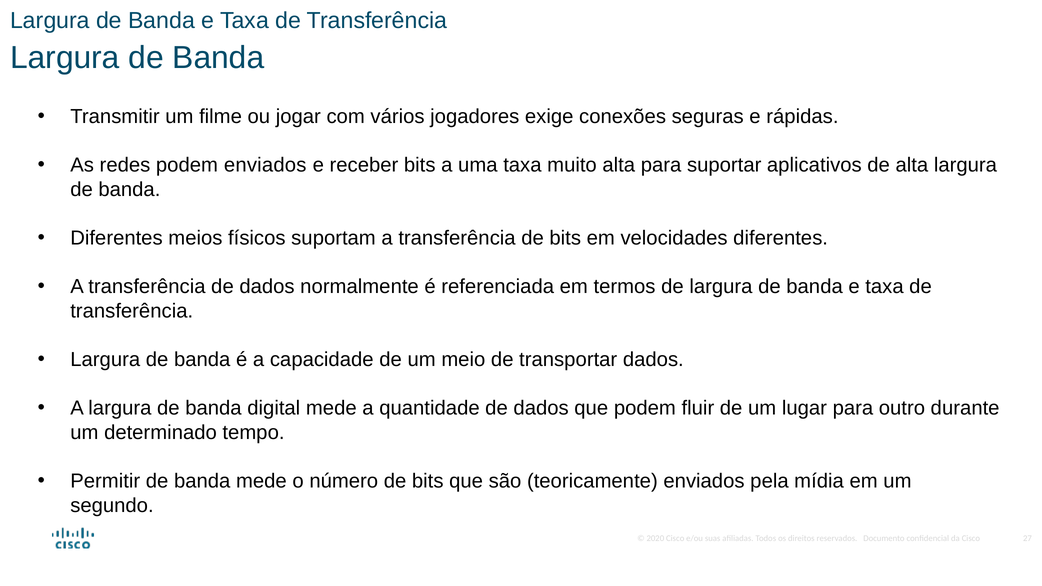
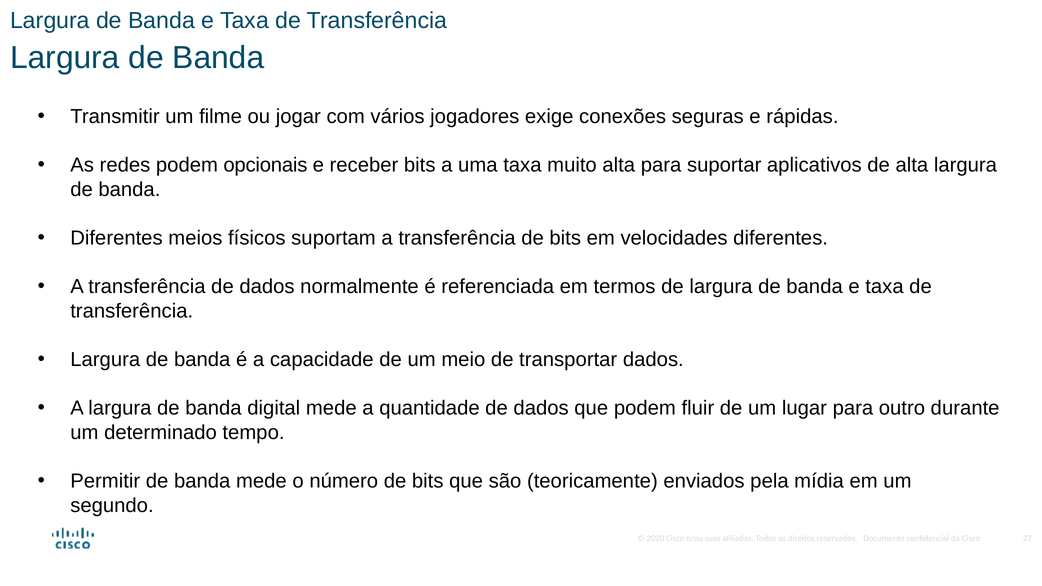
podem enviados: enviados -> opcionais
